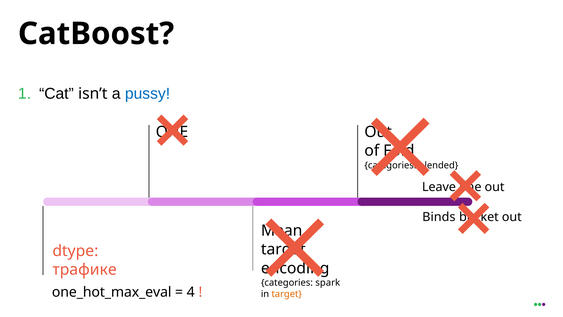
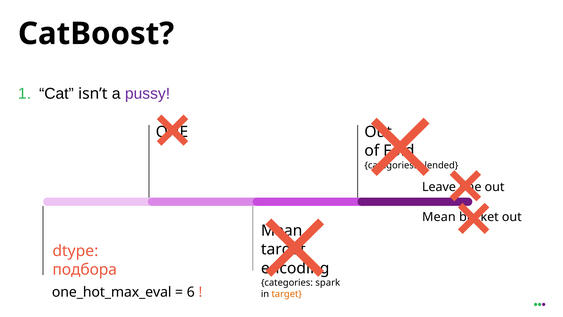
pussy colour: blue -> purple
Binds at (439, 217): Binds -> Mean
трафике: трафике -> подбора
4: 4 -> 6
